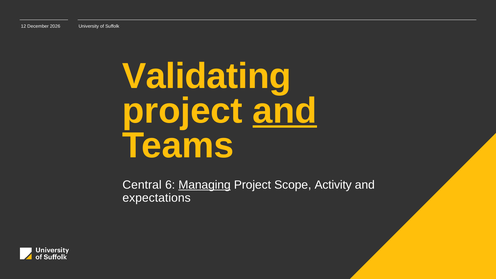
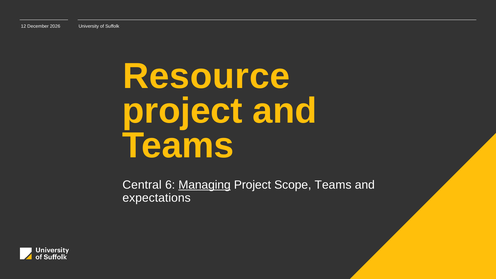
Validating: Validating -> Resource
and at (285, 111) underline: present -> none
Scope Activity: Activity -> Teams
